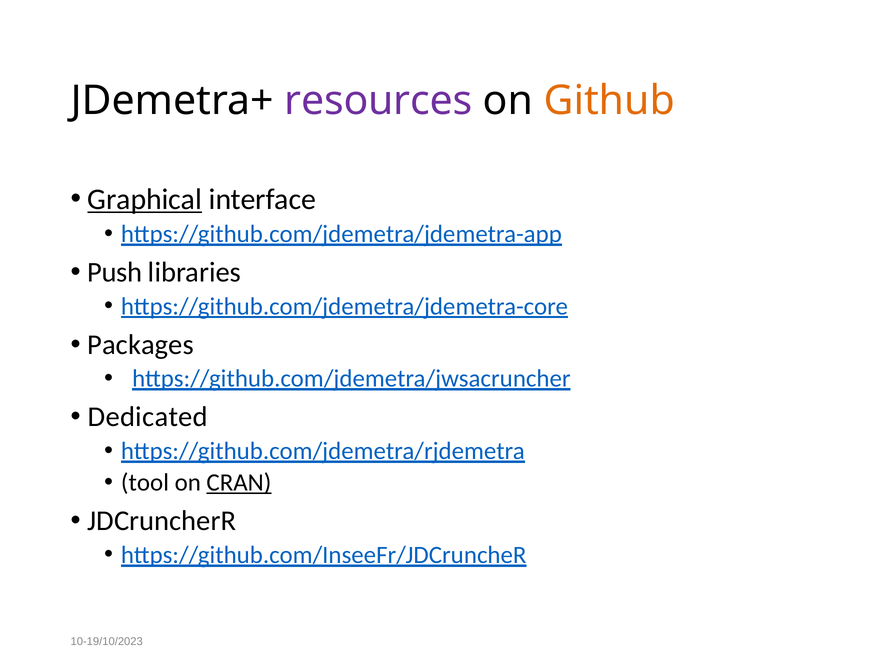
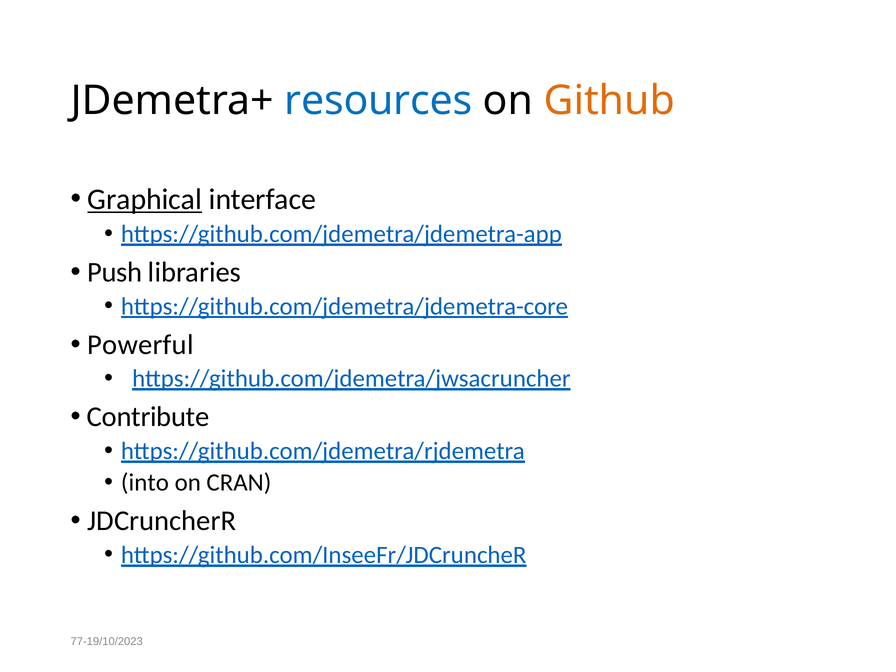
resources colour: purple -> blue
Packages: Packages -> Powerful
Dedicated: Dedicated -> Contribute
tool: tool -> into
CRAN underline: present -> none
10-19/10/2023: 10-19/10/2023 -> 77-19/10/2023
